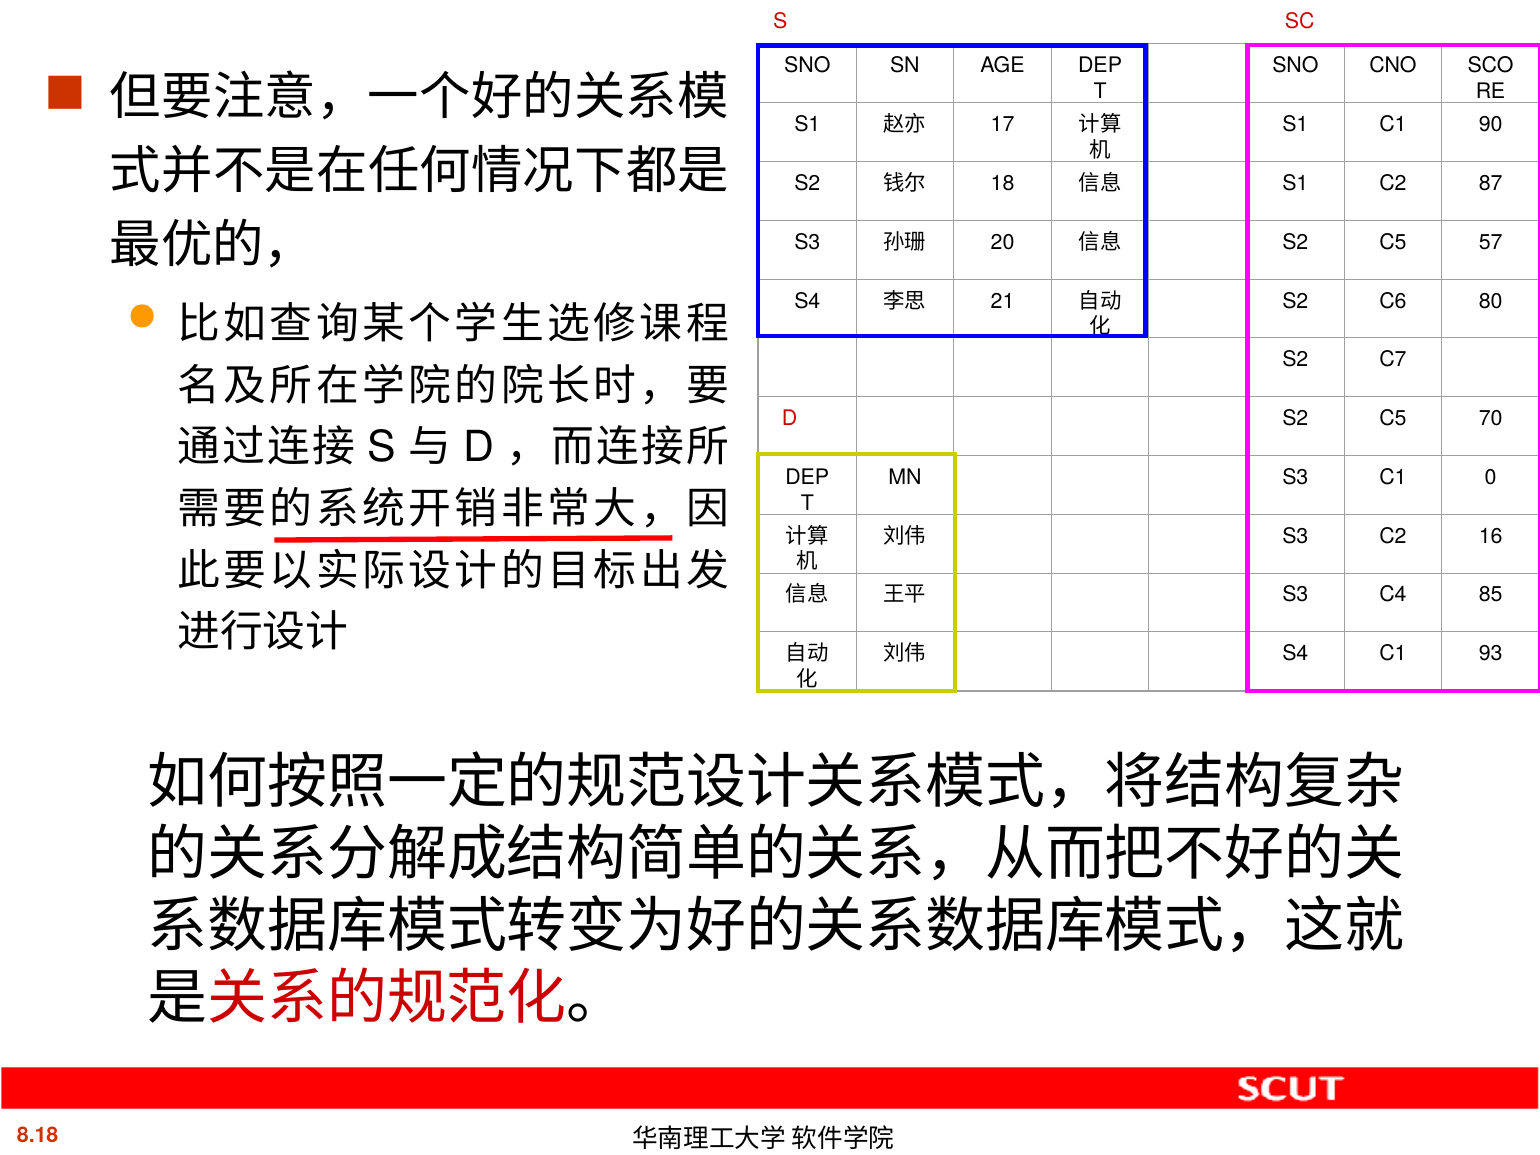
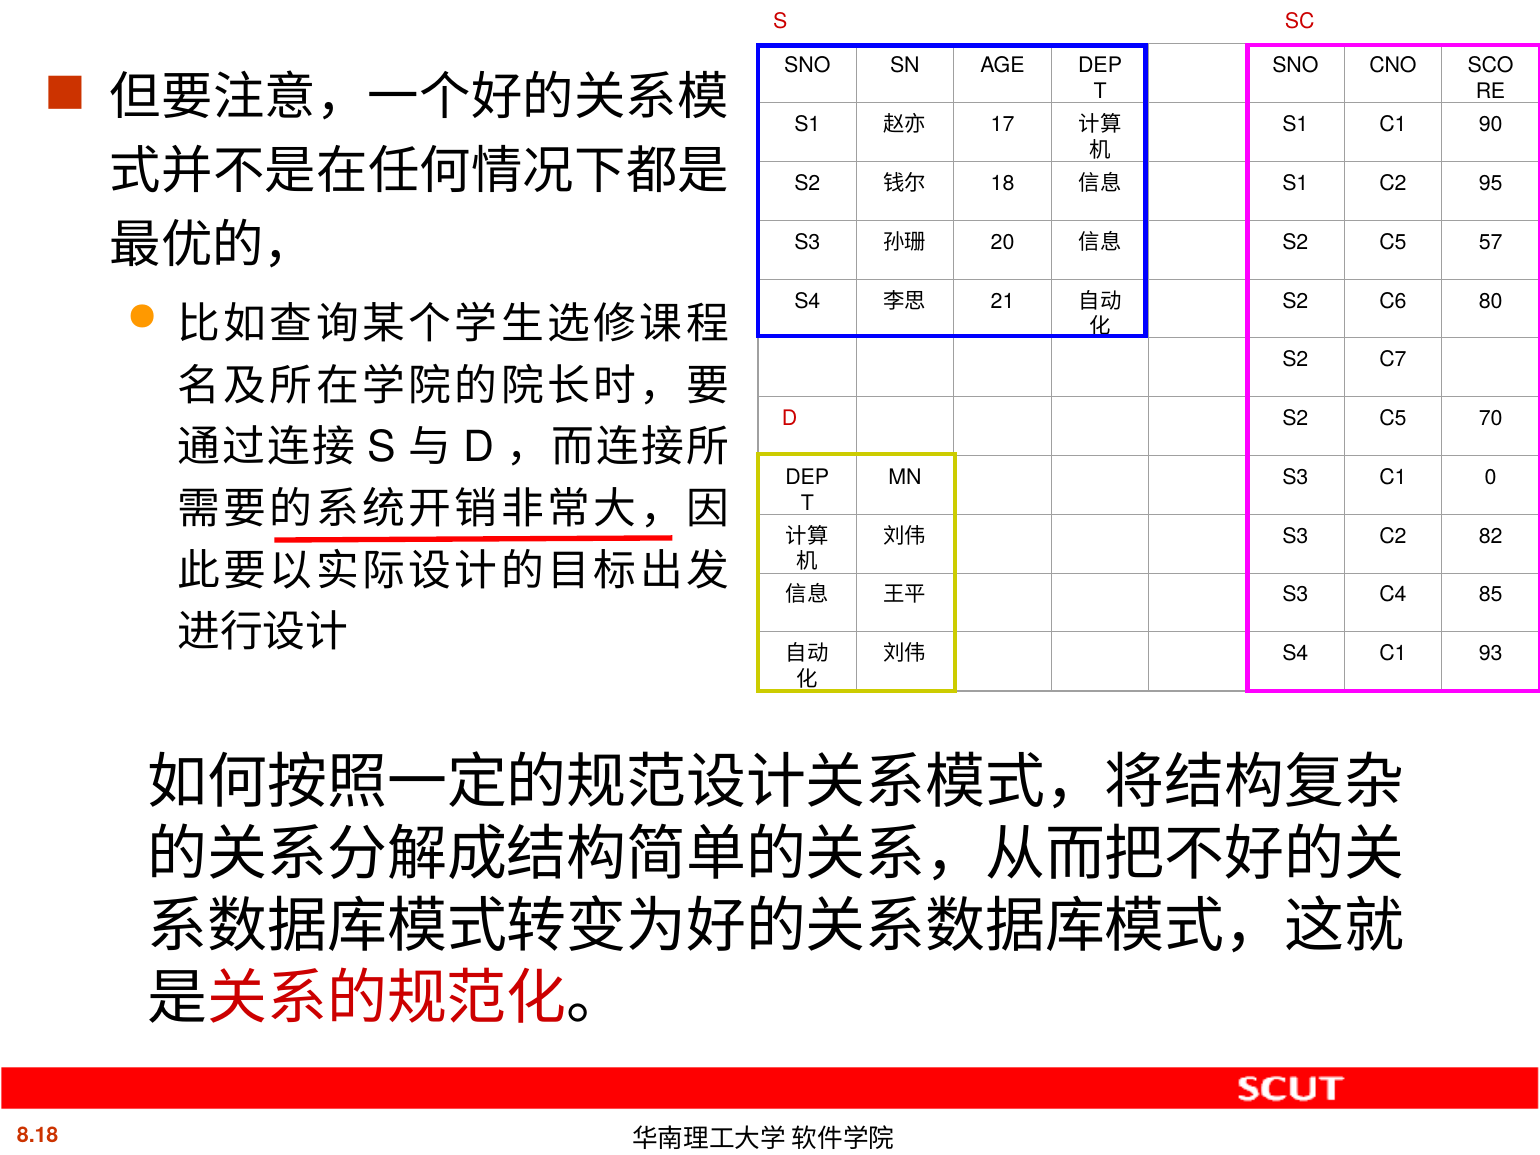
87: 87 -> 95
16: 16 -> 82
